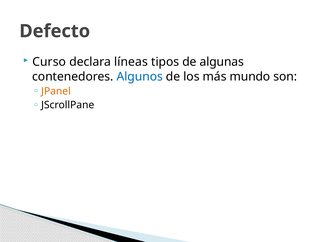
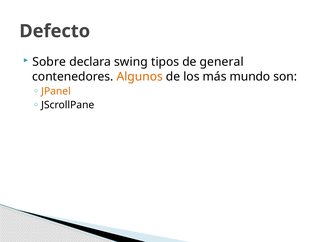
Curso: Curso -> Sobre
líneas: líneas -> swing
algunas: algunas -> general
Algunos colour: blue -> orange
